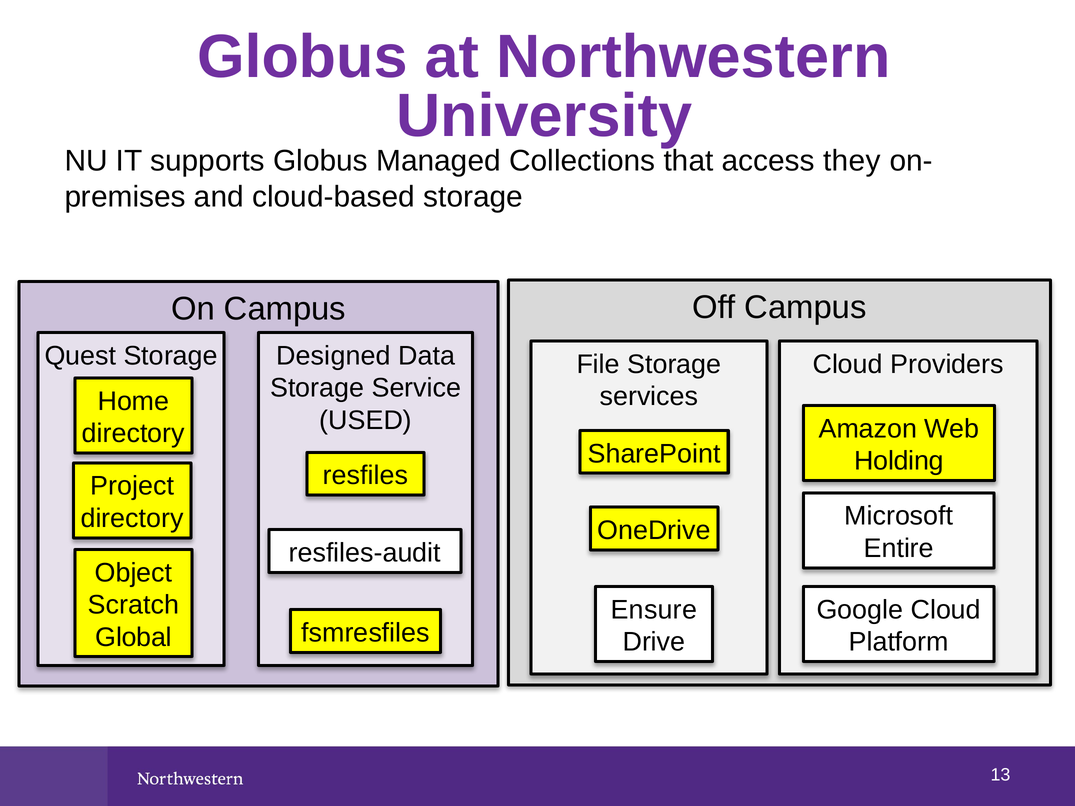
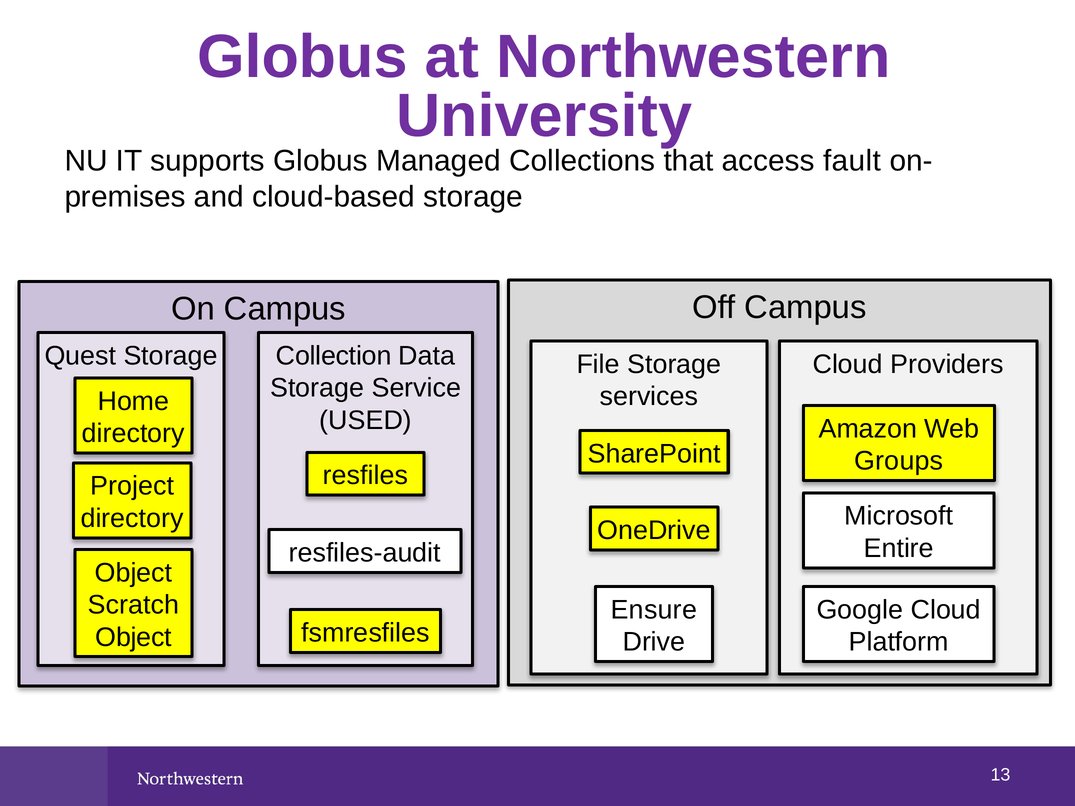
they: they -> fault
Designed: Designed -> Collection
Holding: Holding -> Groups
Global at (134, 637): Global -> Object
